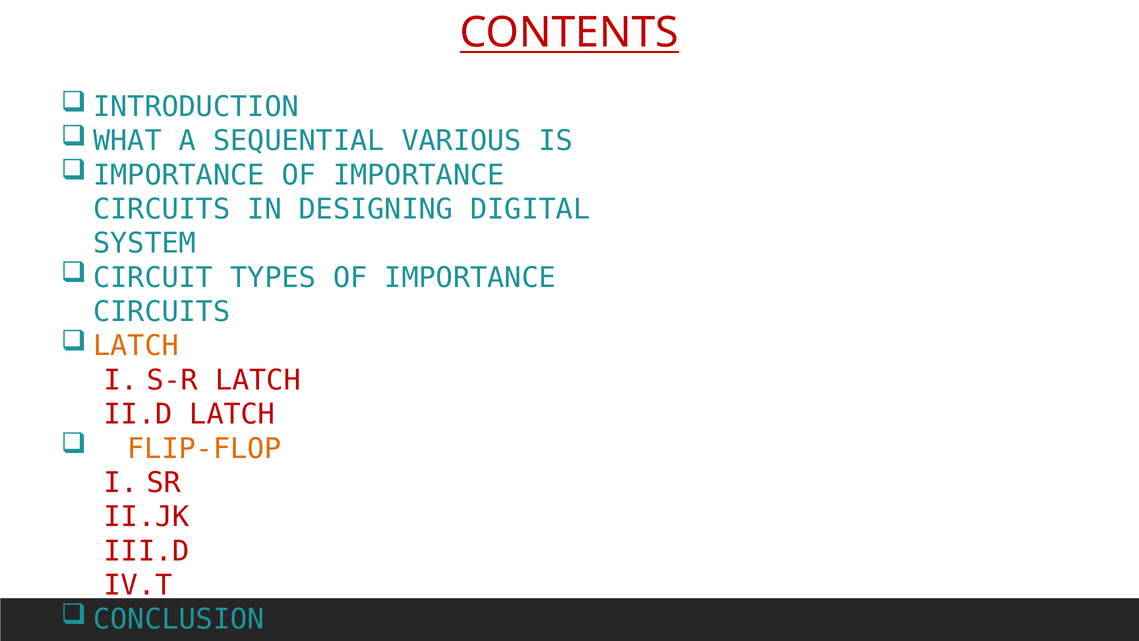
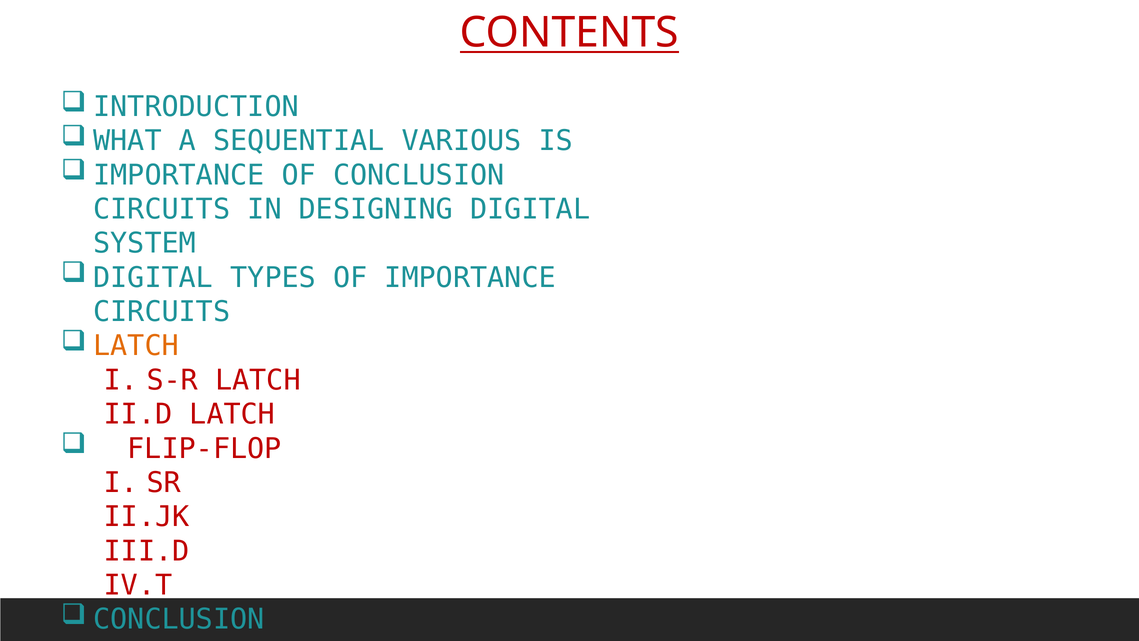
IMPORTANCE OF IMPORTANCE: IMPORTANCE -> CONCLUSION
CIRCUIT at (153, 278): CIRCUIT -> DIGITAL
FLIP-FLOP colour: orange -> red
